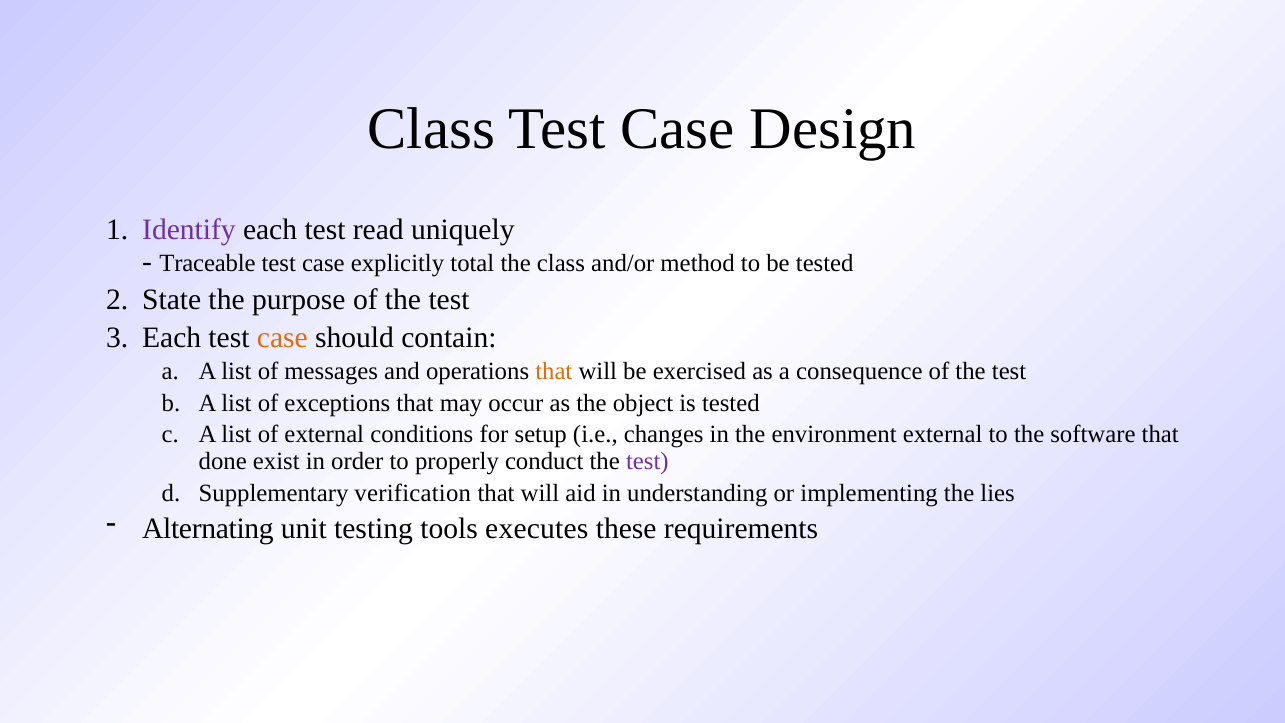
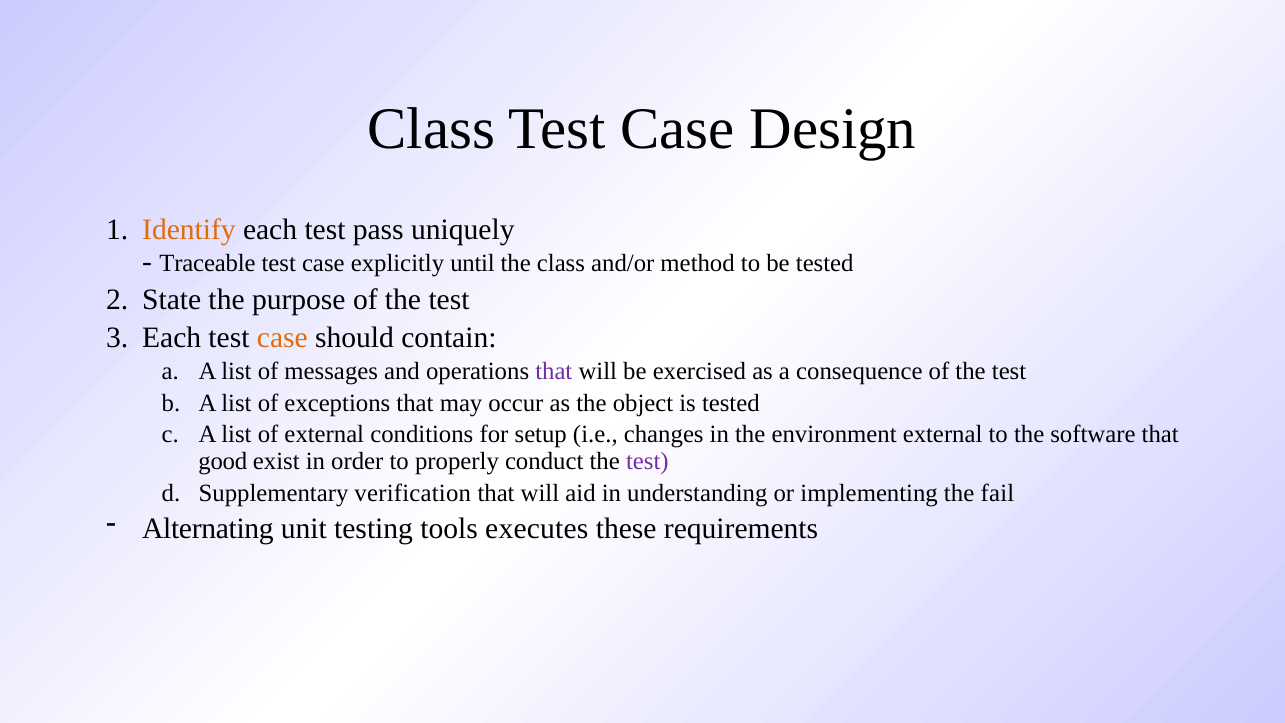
Identify colour: purple -> orange
read: read -> pass
total: total -> until
that at (554, 371) colour: orange -> purple
done: done -> good
lies: lies -> fail
